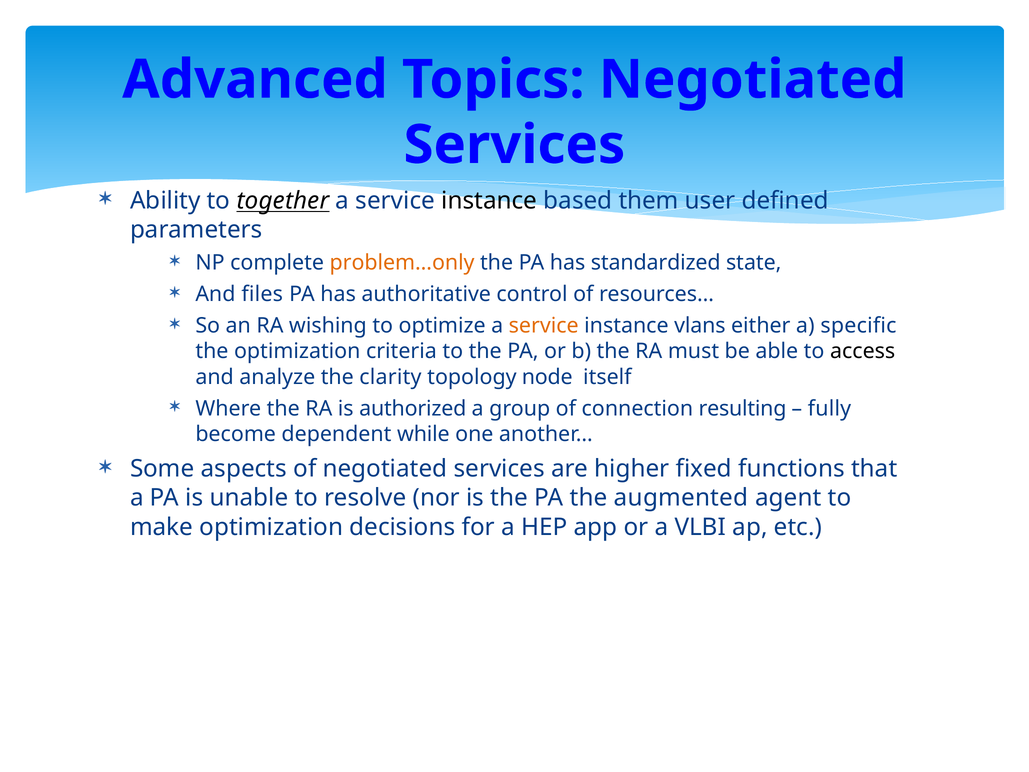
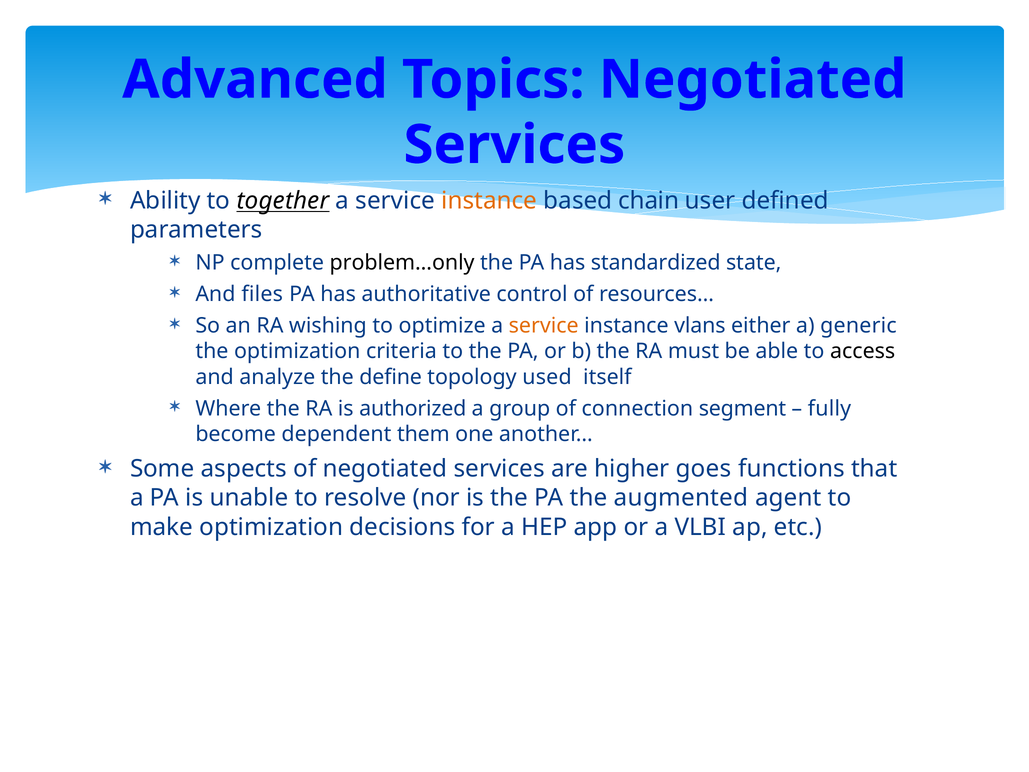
instance at (489, 200) colour: black -> orange
them: them -> chain
problem…only colour: orange -> black
specific: specific -> generic
clarity: clarity -> define
node: node -> used
resulting: resulting -> segment
while: while -> them
fixed: fixed -> goes
